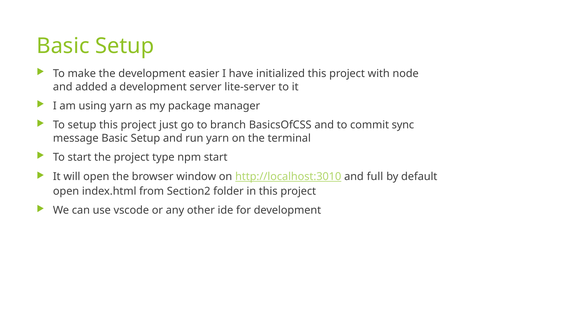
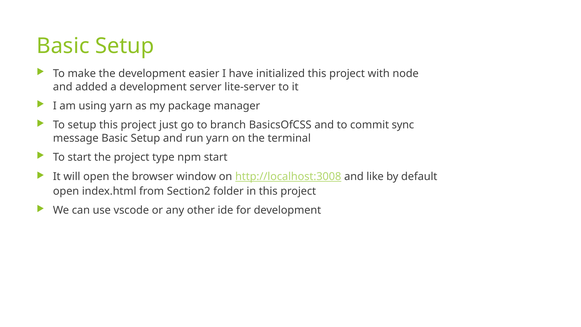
http://localhost:3010: http://localhost:3010 -> http://localhost:3008
full: full -> like
